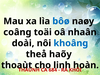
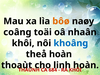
bôø colour: blue -> orange
doài at (23, 43): doài -> khôi
theå haõy: haõy -> hoàn
